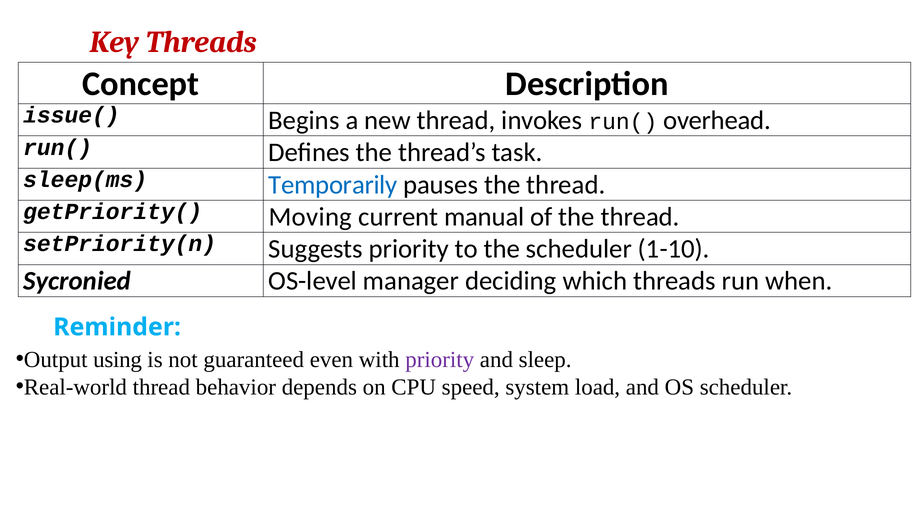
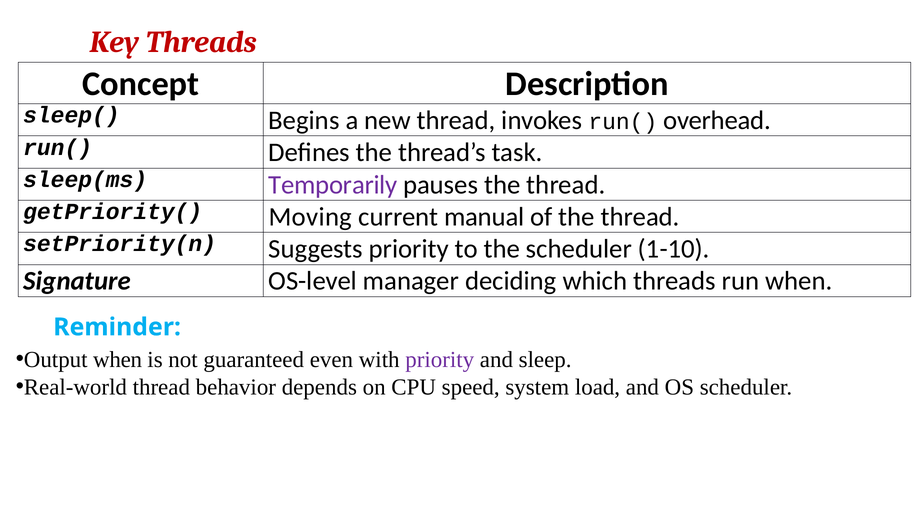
issue(: issue( -> sleep(
Temporarily colour: blue -> purple
Sycronied: Sycronied -> Signature
Output using: using -> when
